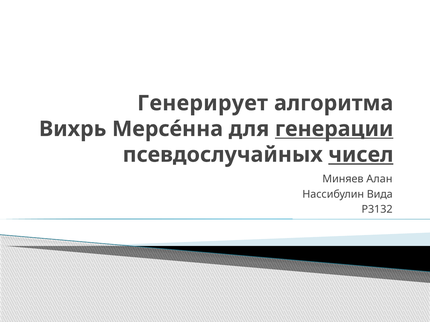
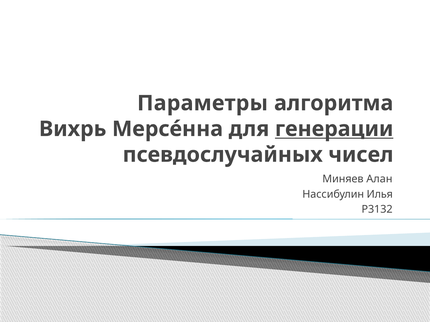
Генерирует: Генерирует -> Параметры
чисел underline: present -> none
Вида: Вида -> Илья
